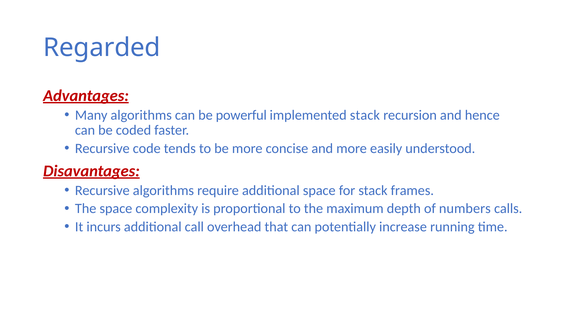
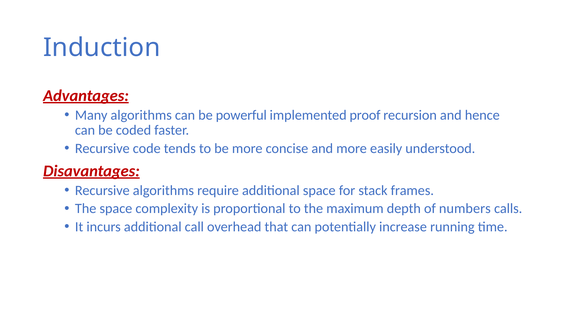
Regarded: Regarded -> Induction
implemented stack: stack -> proof
